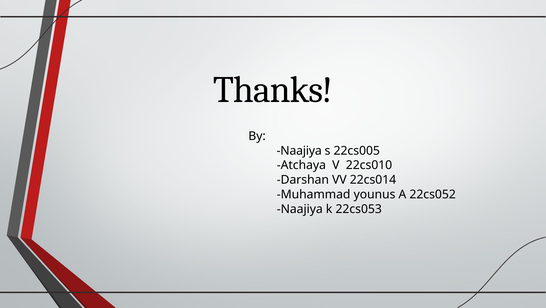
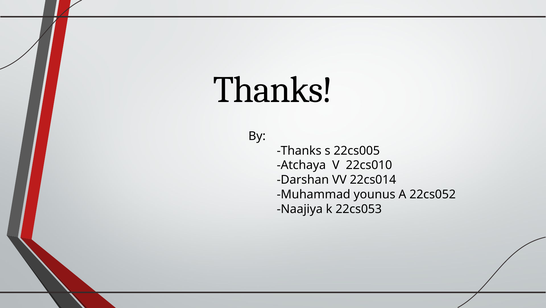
Naajiya at (299, 150): Naajiya -> Thanks
